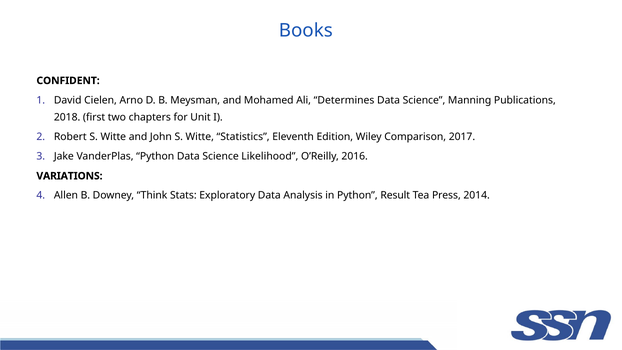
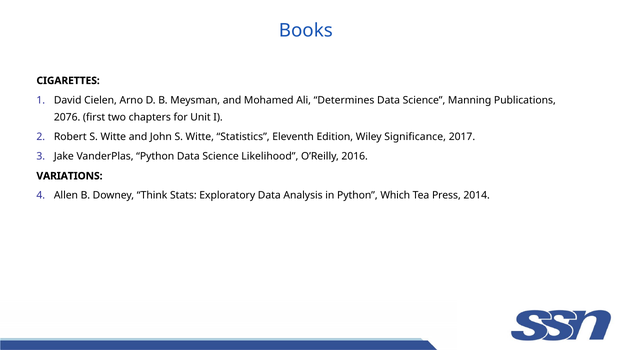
CONFIDENT: CONFIDENT -> CIGARETTES
2018: 2018 -> 2076
Comparison: Comparison -> Significance
Result: Result -> Which
